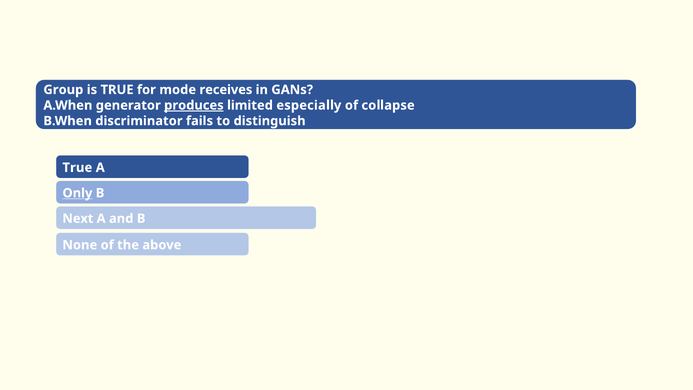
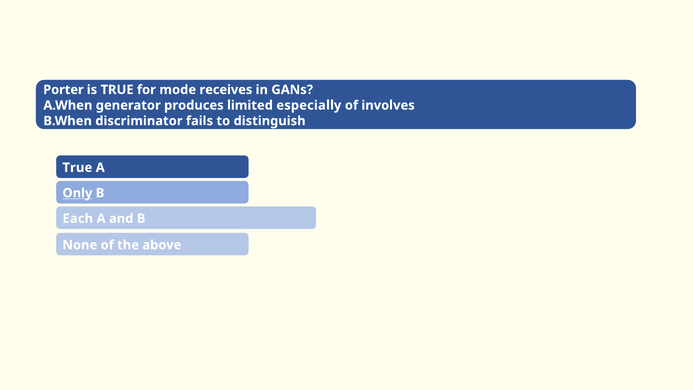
Group: Group -> Porter
produces underline: present -> none
collapse: collapse -> involves
Next: Next -> Each
